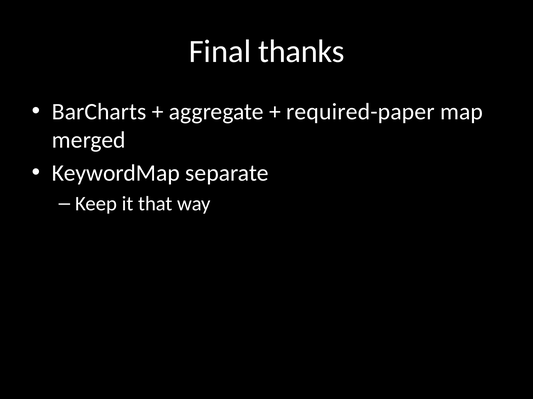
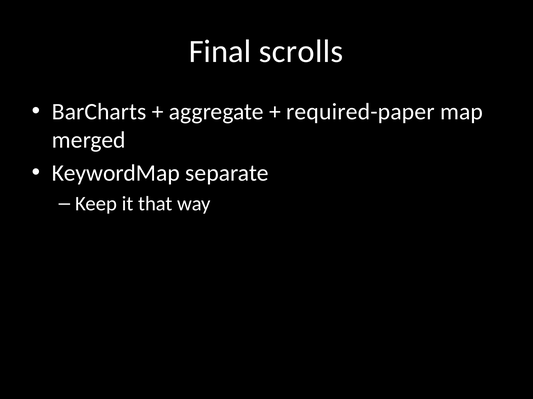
thanks: thanks -> scrolls
